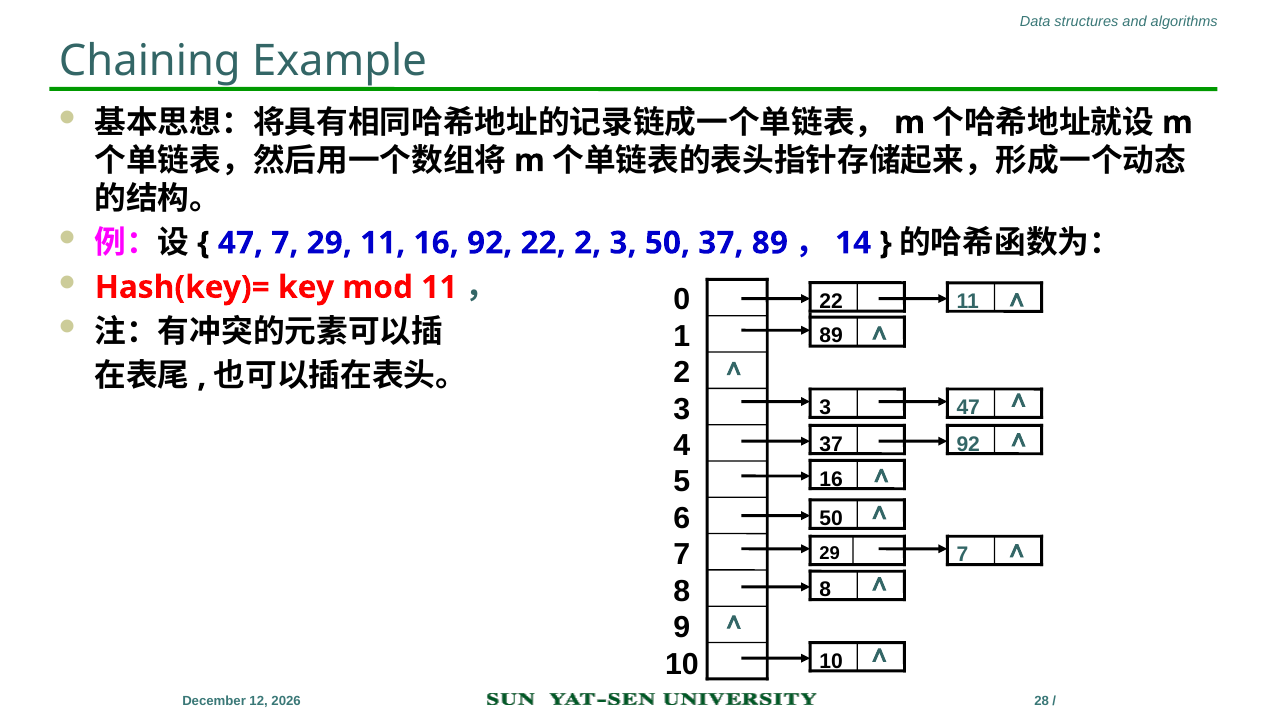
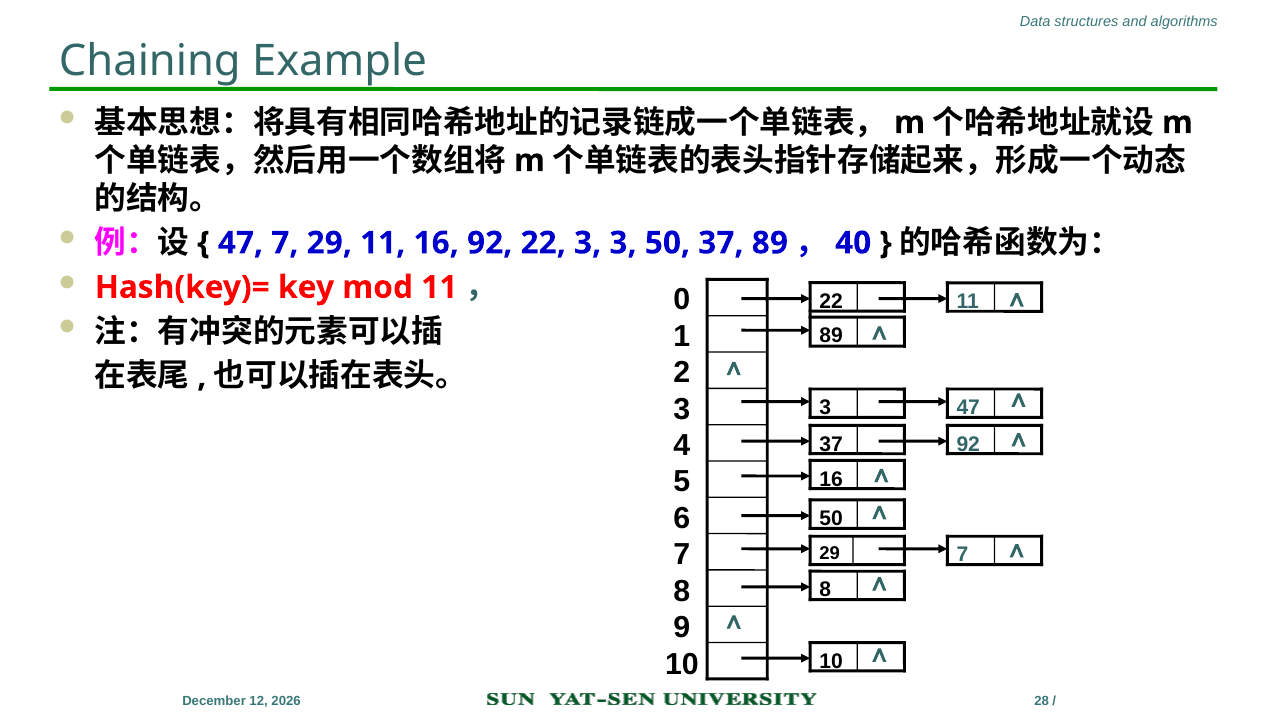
22 2: 2 -> 3
14: 14 -> 40
